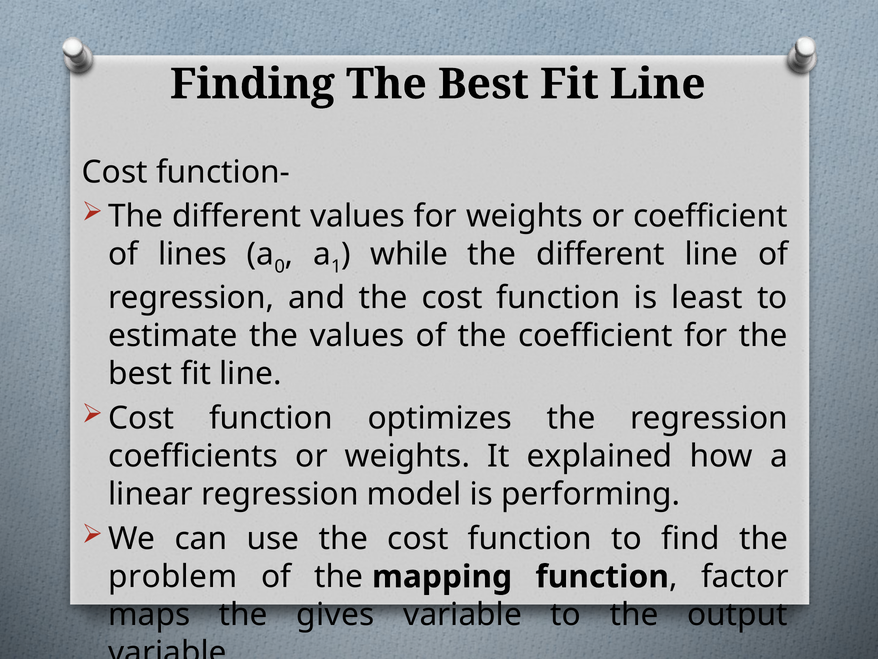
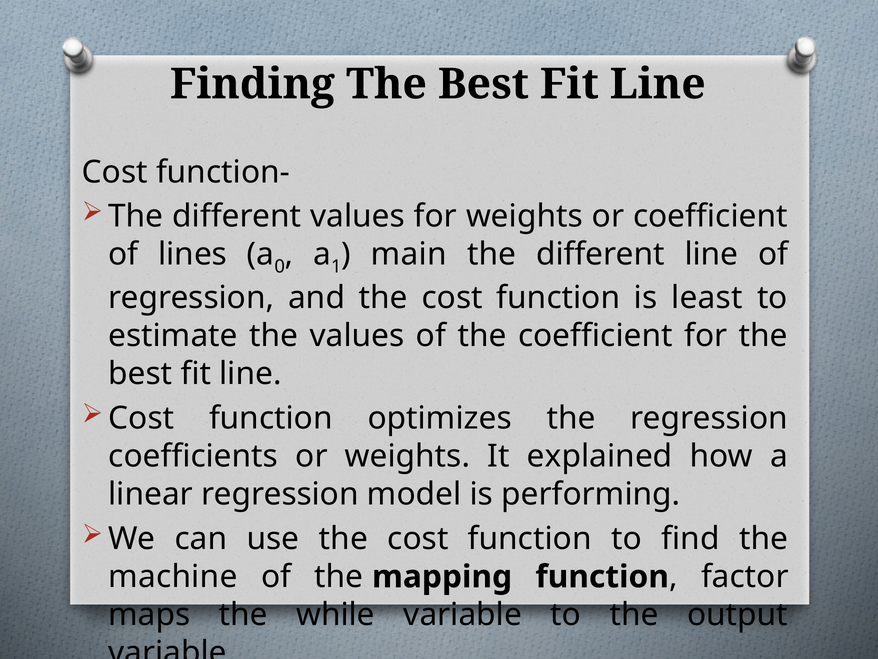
while: while -> main
problem: problem -> machine
gives: gives -> while
